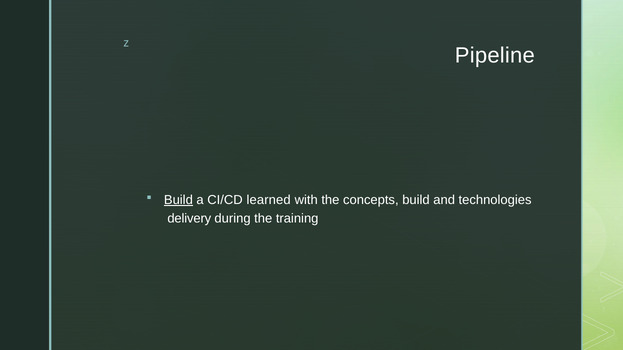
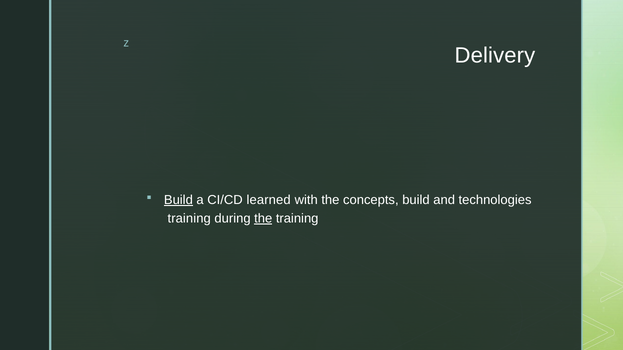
Pipeline: Pipeline -> Delivery
delivery at (189, 219): delivery -> training
the at (263, 219) underline: none -> present
